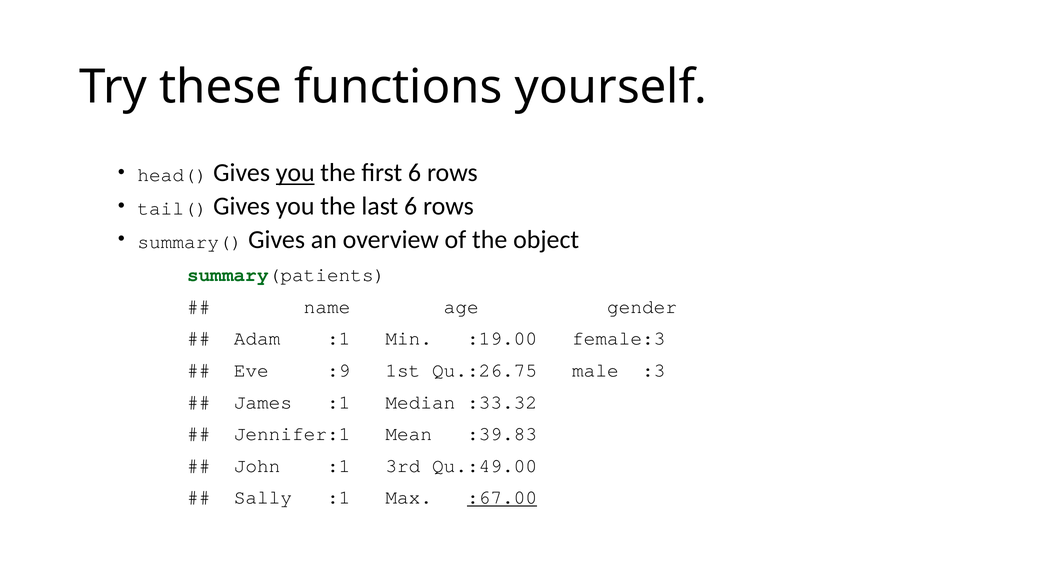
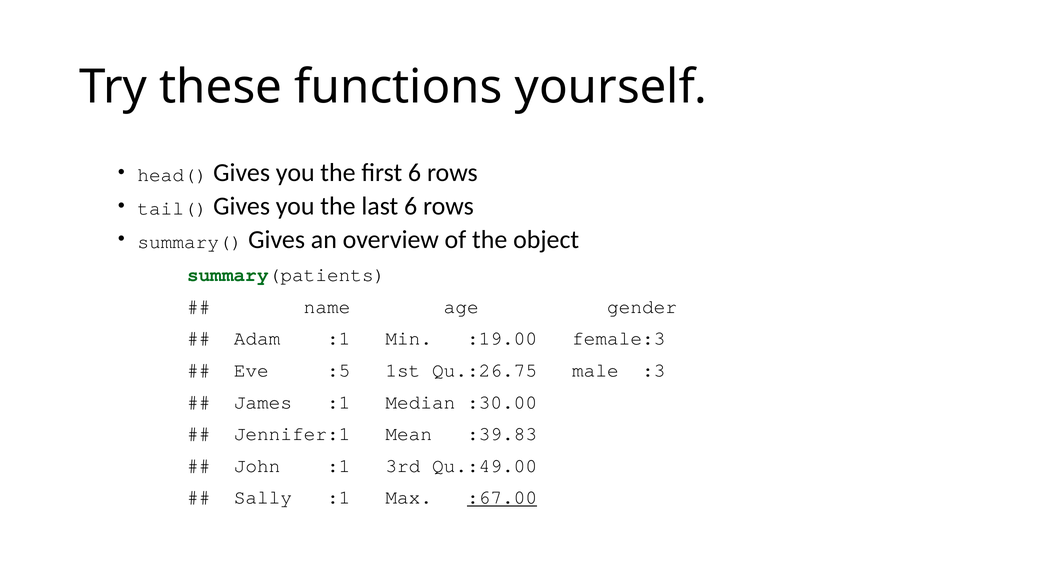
you at (295, 173) underline: present -> none
:9: :9 -> :5
:33.32: :33.32 -> :30.00
